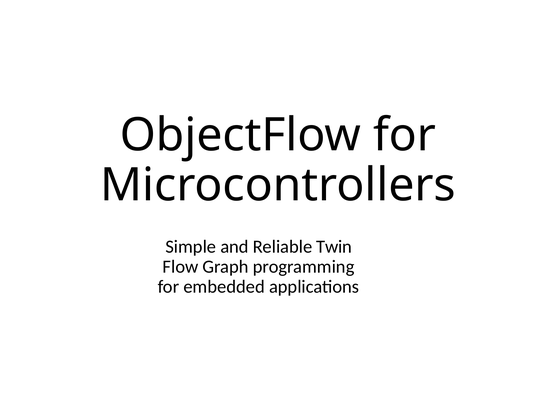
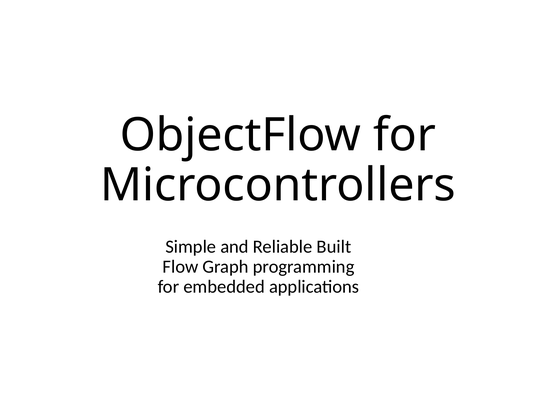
Twin: Twin -> Built
